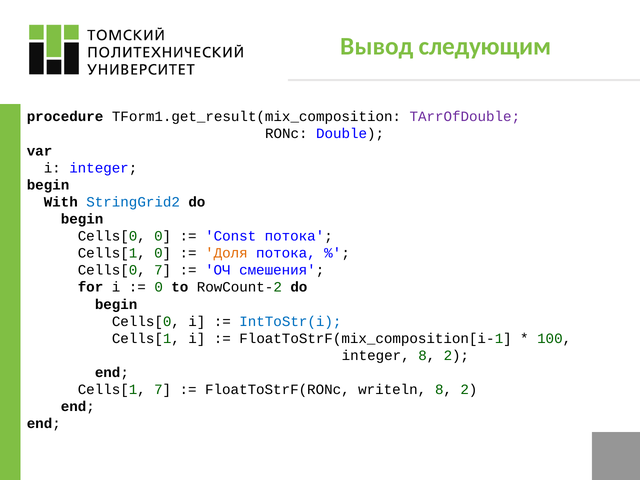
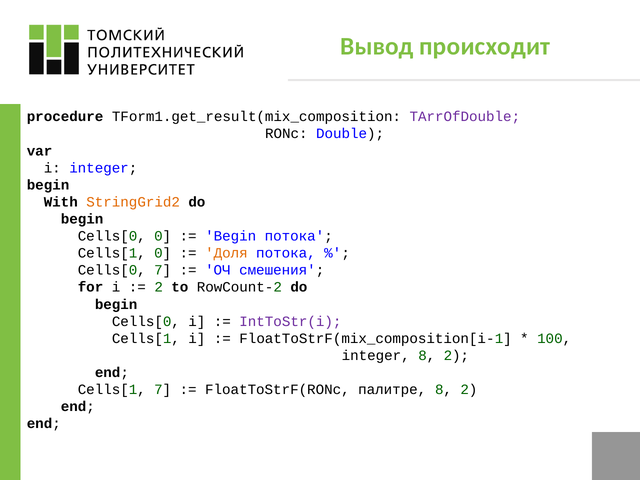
следующим: следующим -> происходит
StringGrid2 colour: blue -> orange
Const at (231, 236): Const -> Begin
0 at (159, 287): 0 -> 2
IntToStr(i colour: blue -> purple
writeln: writeln -> палитре
